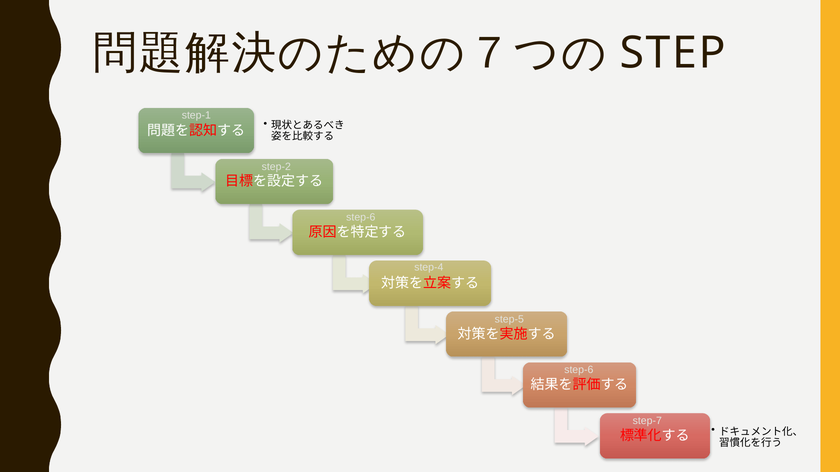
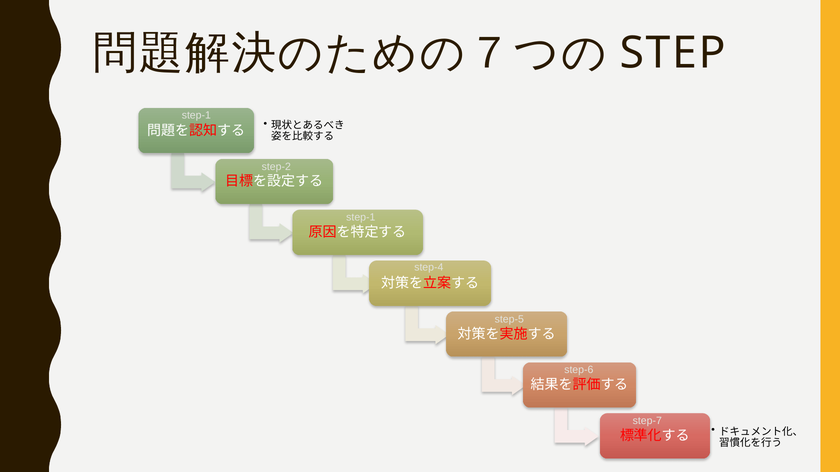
step-6 at (361, 218): step-6 -> step-1
